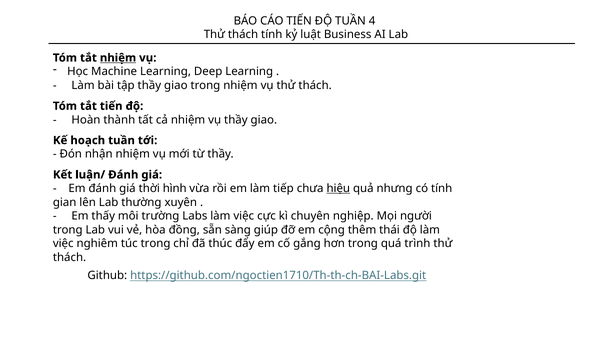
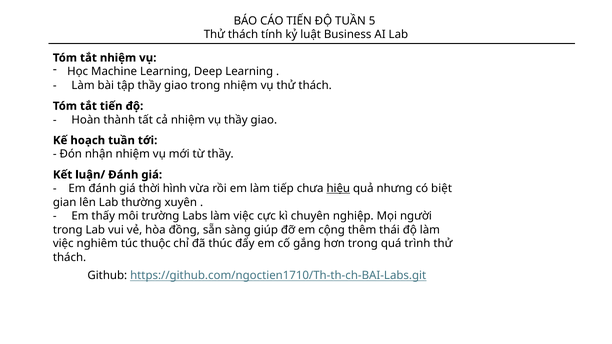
4: 4 -> 5
nhiệm at (118, 58) underline: present -> none
có tính: tính -> biệt
túc trọng: trọng -> thuộc
